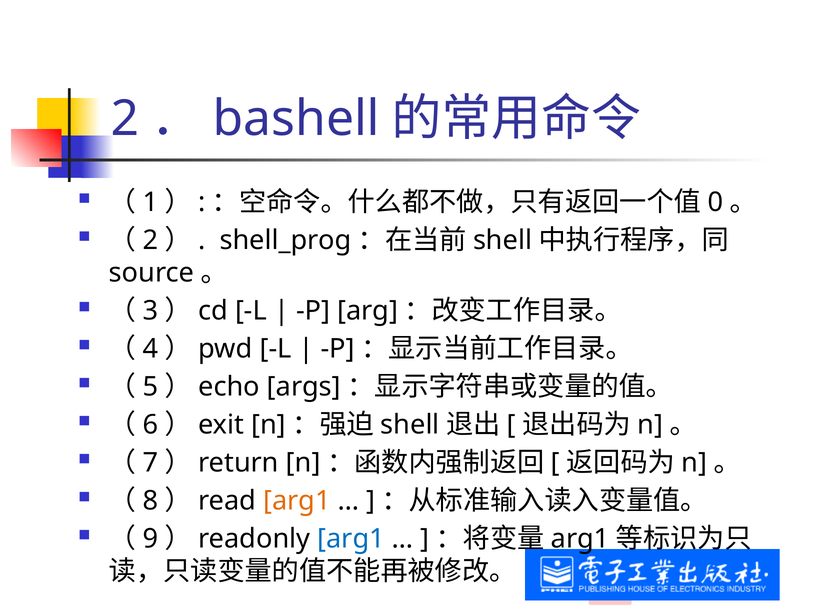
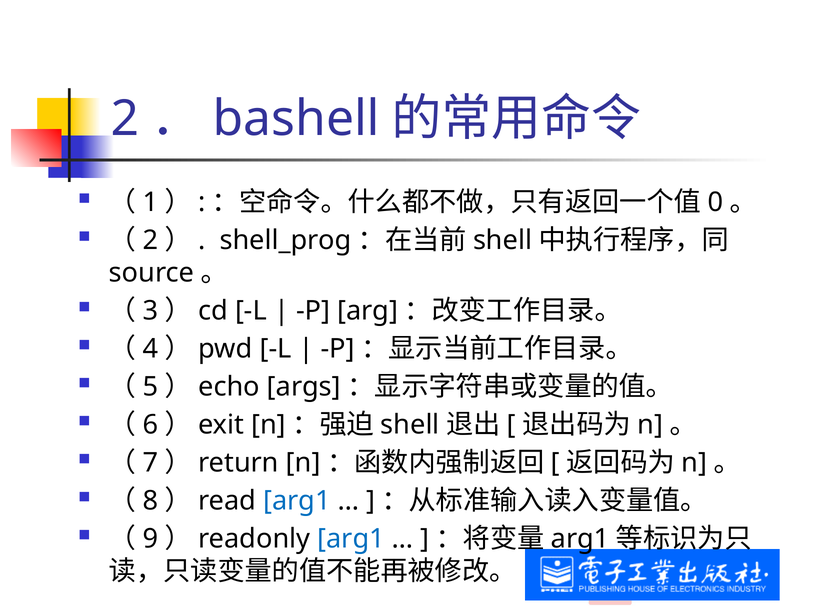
arg1 at (297, 501) colour: orange -> blue
